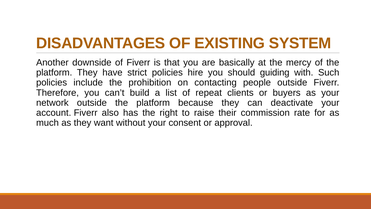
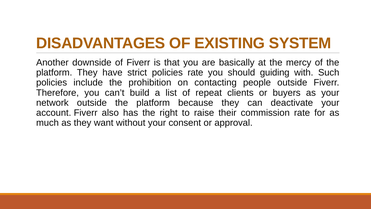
policies hire: hire -> rate
